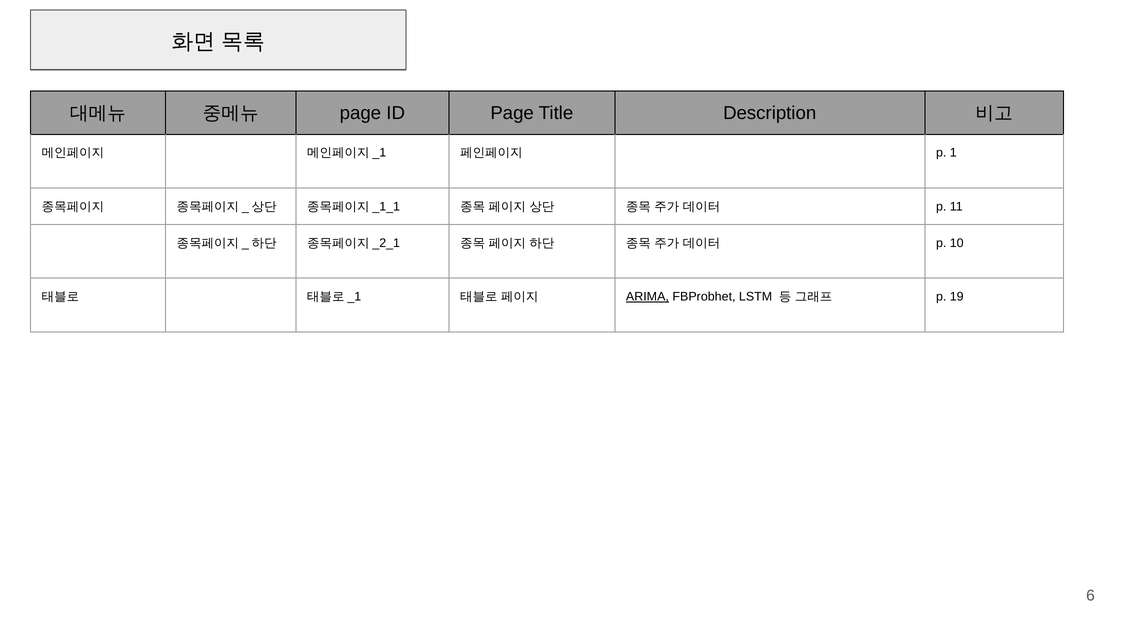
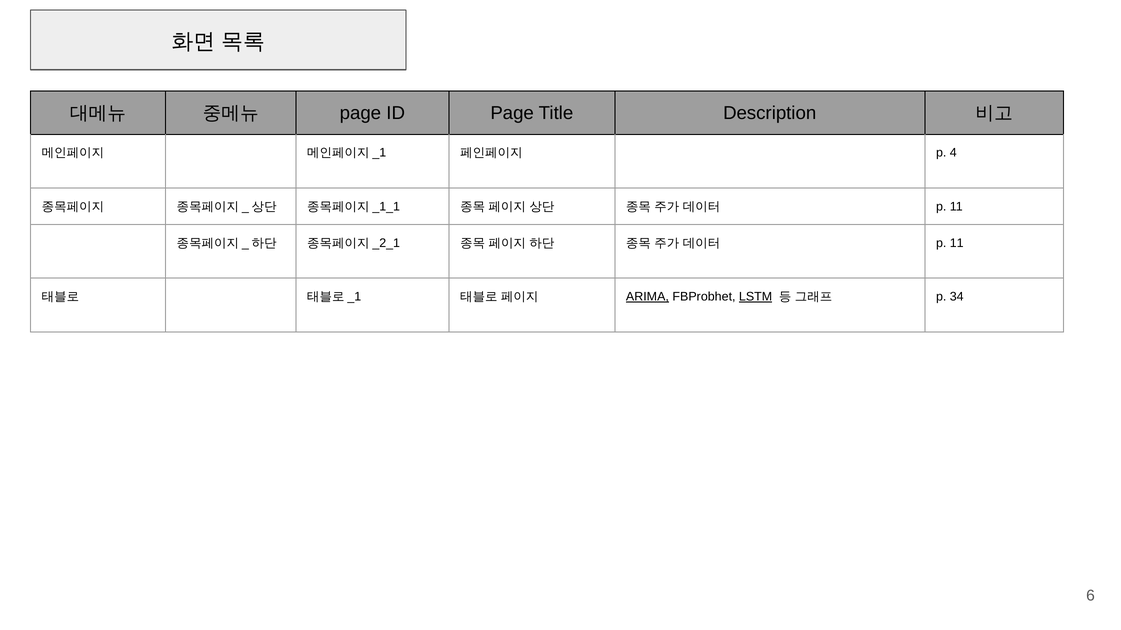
1: 1 -> 4
10 at (957, 243): 10 -> 11
LSTM underline: none -> present
19: 19 -> 34
